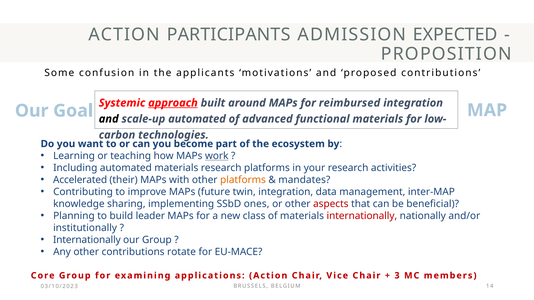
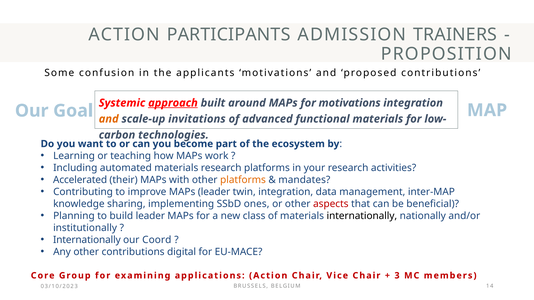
EXPECTED: EXPECTED -> TRAINERS
for reimbursed: reimbursed -> motivations
and at (109, 119) colour: black -> orange
scale-up automated: automated -> invitations
work underline: present -> none
MAPs future: future -> leader
internationally at (362, 216) colour: red -> black
our Group: Group -> Coord
rotate: rotate -> digital
